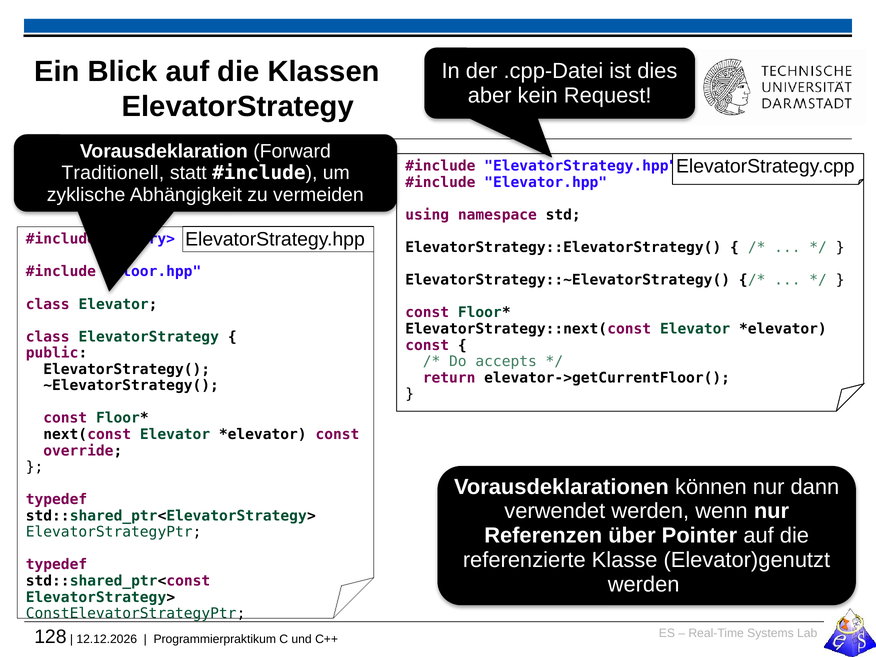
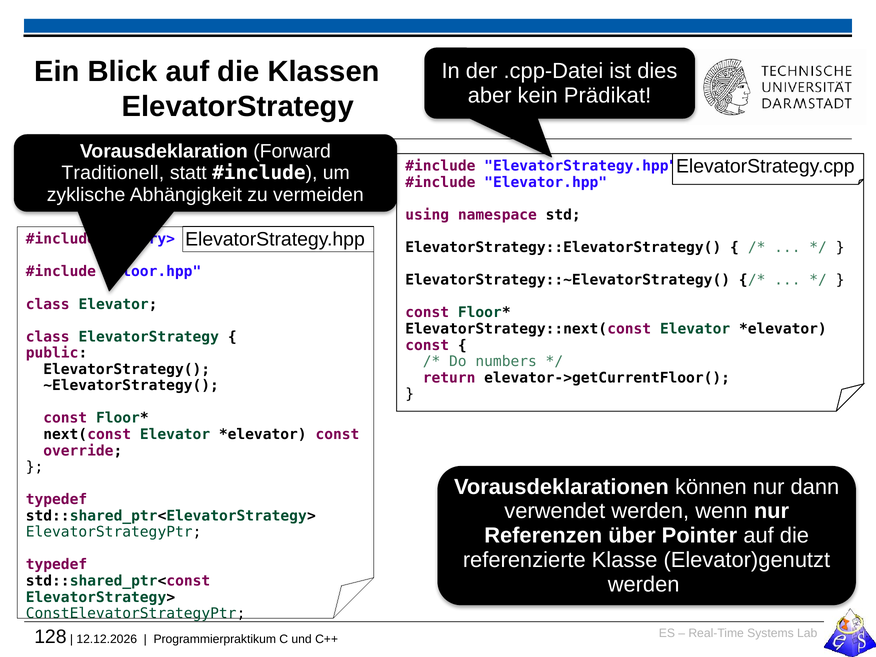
Request: Request -> Prädikat
accepts: accepts -> numbers
